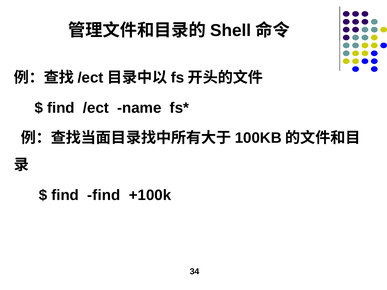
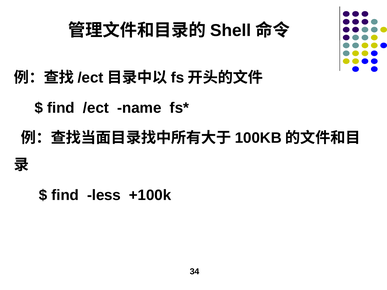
find find: find -> less
